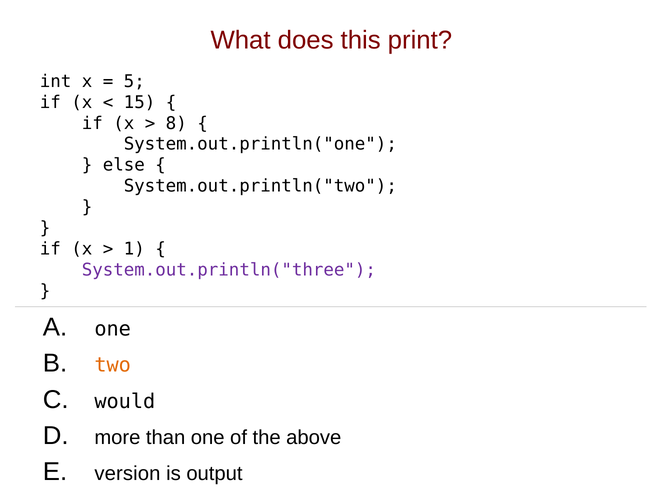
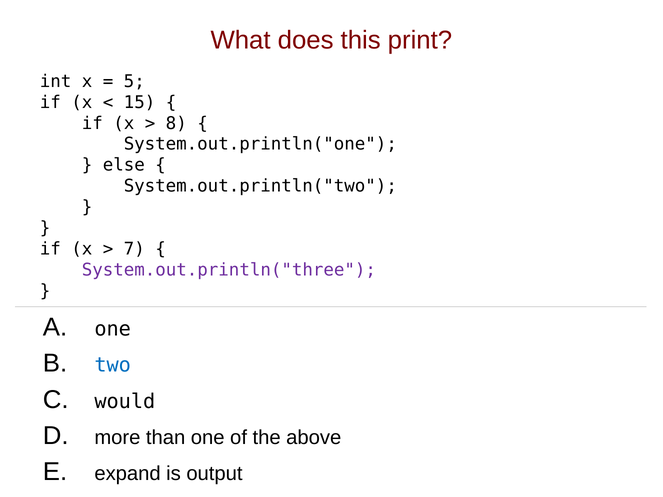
1: 1 -> 7
two colour: orange -> blue
version: version -> expand
